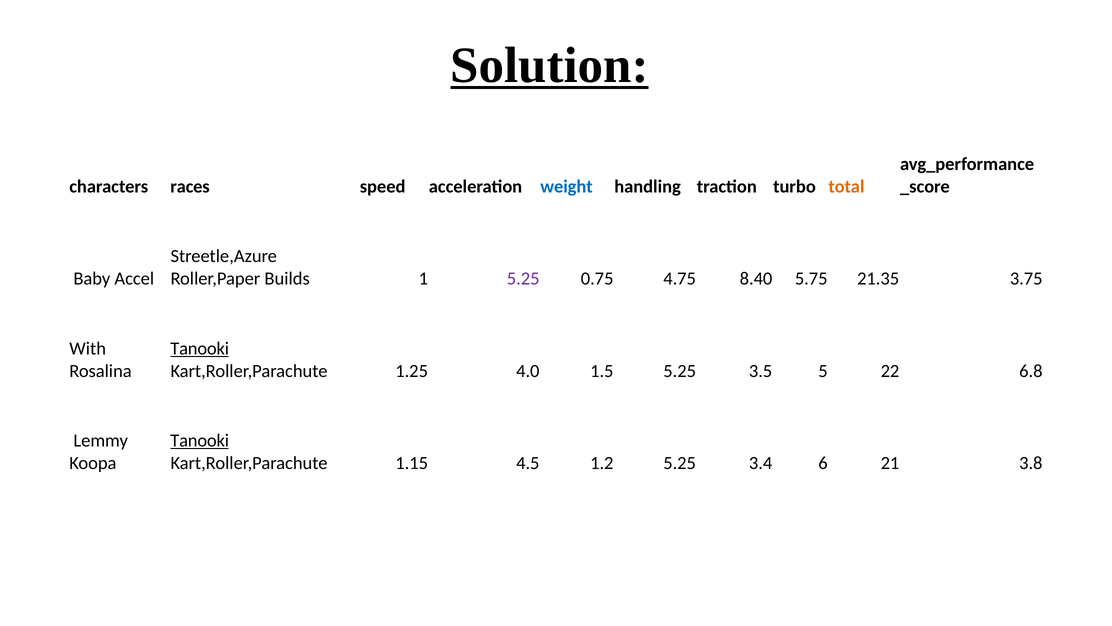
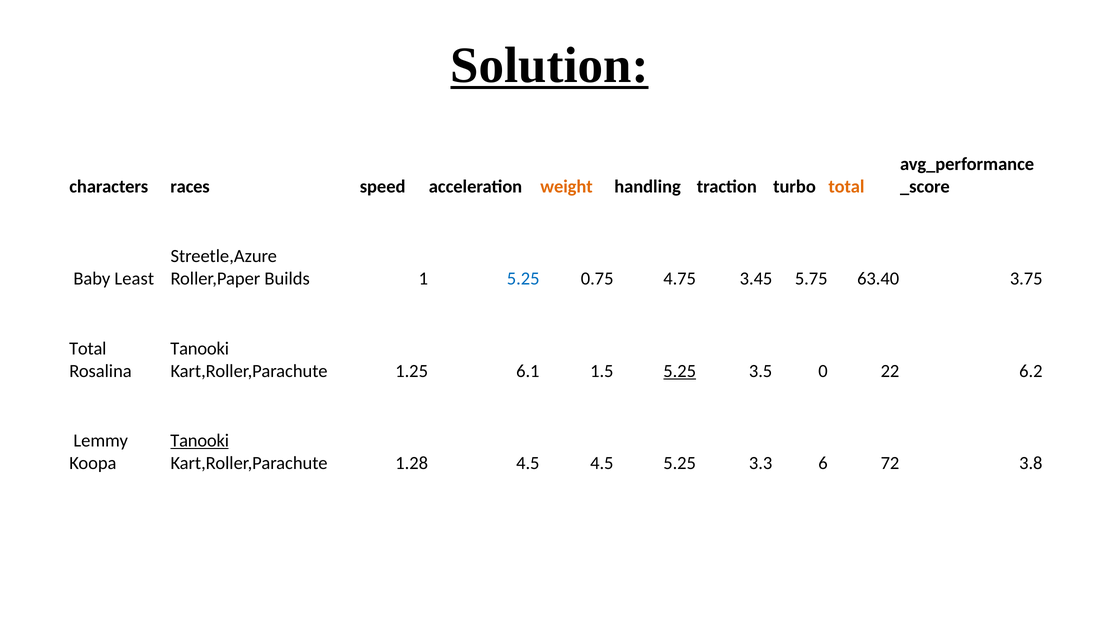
weight colour: blue -> orange
Accel: Accel -> Least
5.25 at (523, 279) colour: purple -> blue
8.40: 8.40 -> 3.45
21.35: 21.35 -> 63.40
With at (88, 348): With -> Total
Tanooki at (200, 348) underline: present -> none
4.0: 4.0 -> 6.1
5.25 at (680, 371) underline: none -> present
5: 5 -> 0
6.8: 6.8 -> 6.2
1.15: 1.15 -> 1.28
4.5 1.2: 1.2 -> 4.5
3.4: 3.4 -> 3.3
21: 21 -> 72
